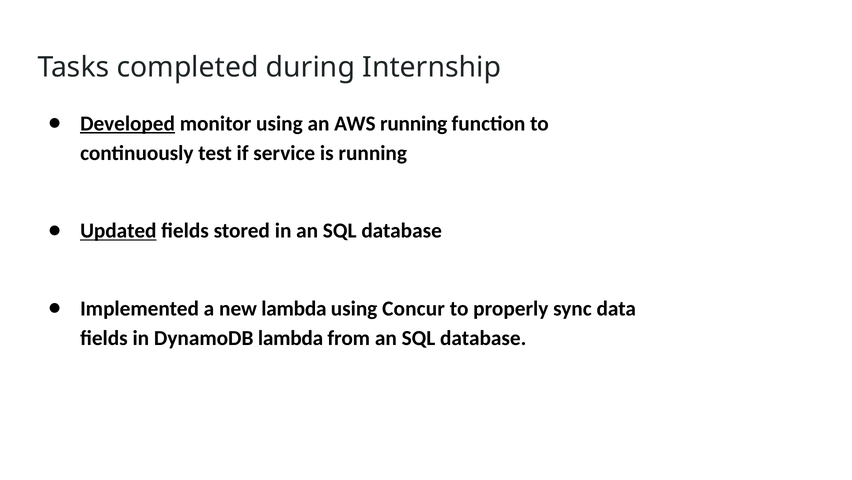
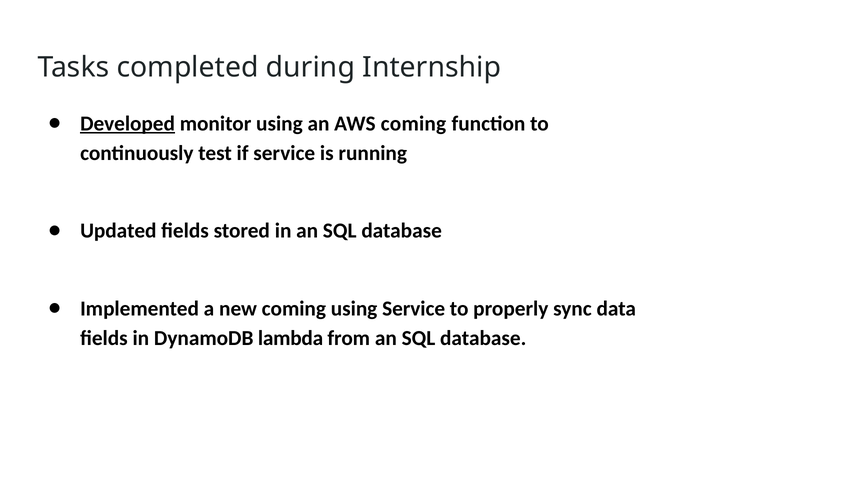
AWS running: running -> coming
Updated underline: present -> none
new lambda: lambda -> coming
using Concur: Concur -> Service
